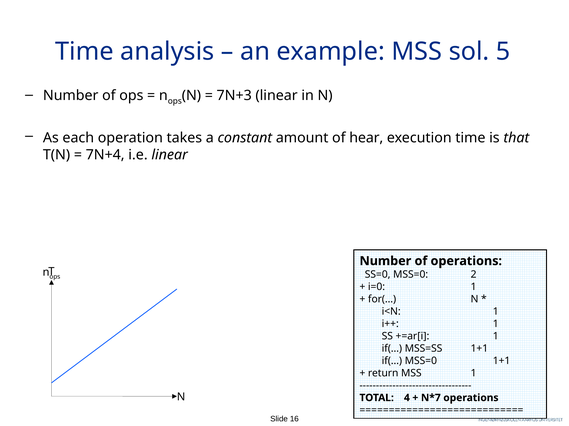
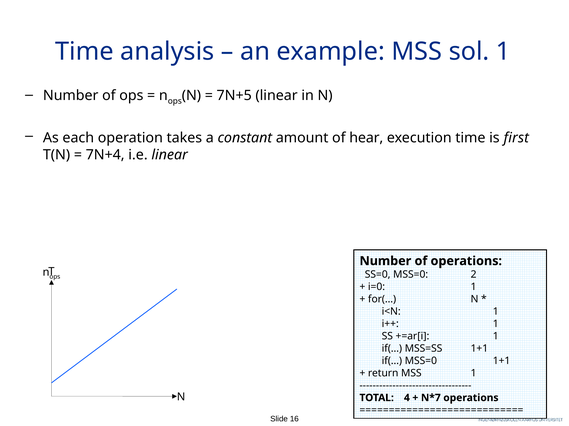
sol 5: 5 -> 1
7N+3: 7N+3 -> 7N+5
that: that -> first
